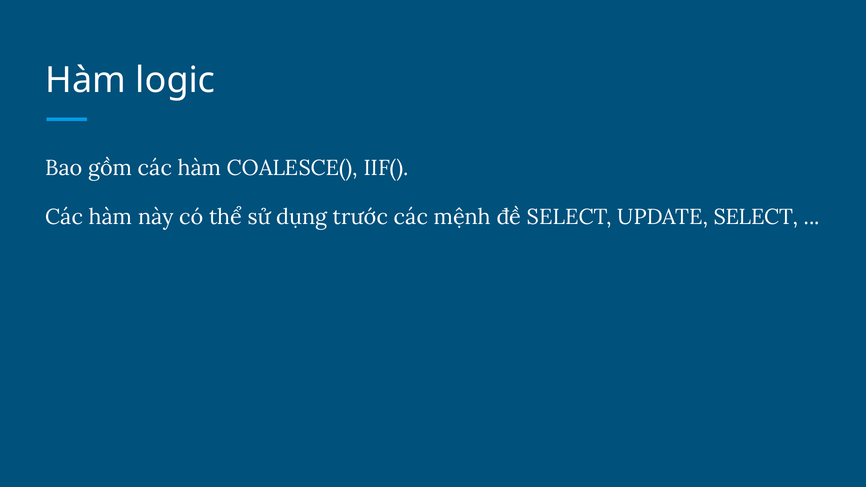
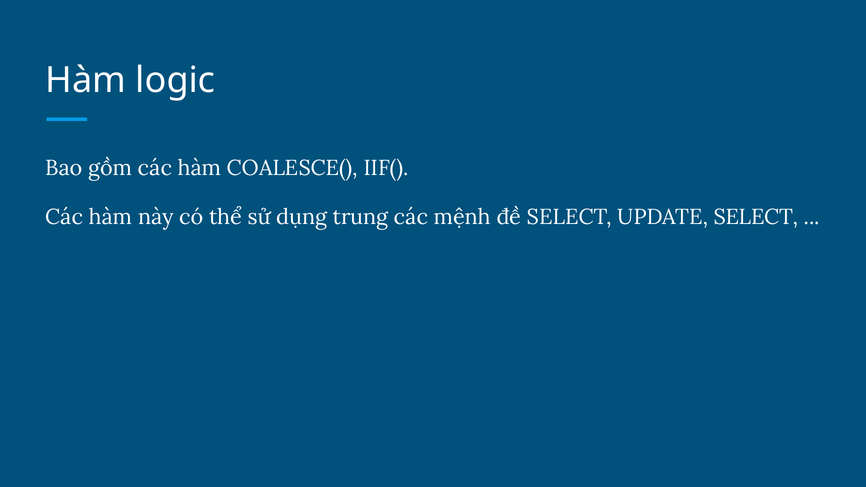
trước: trước -> trung
